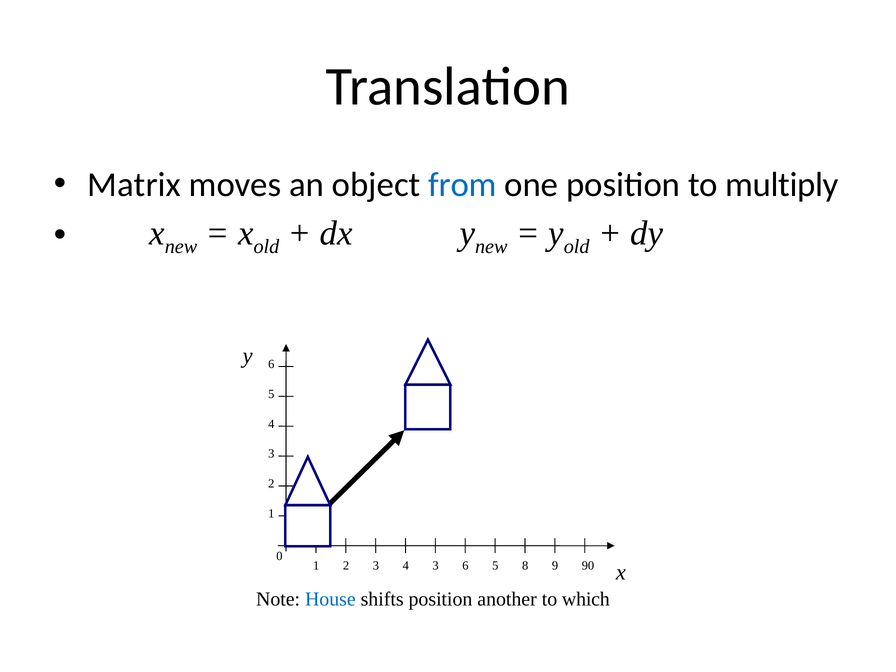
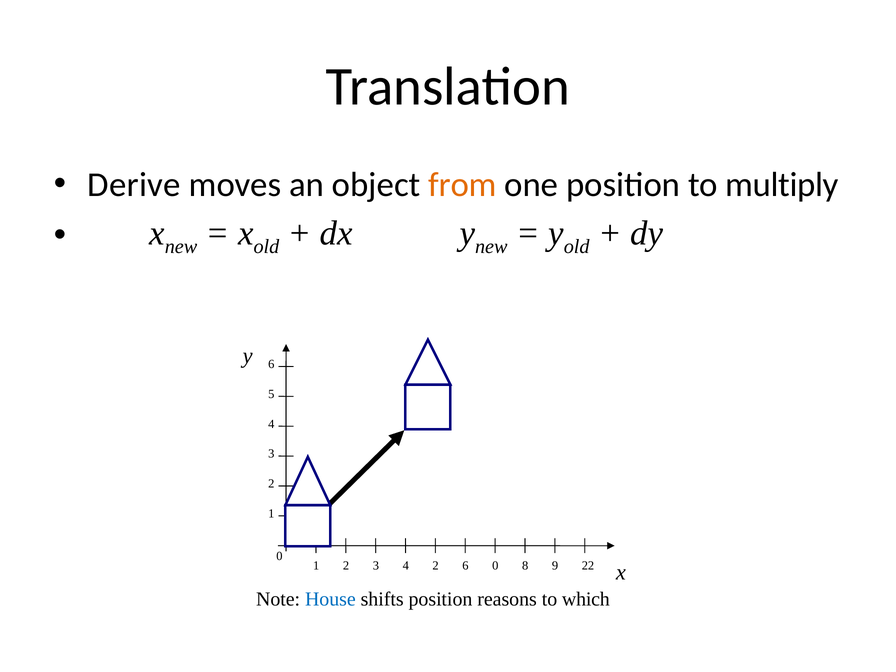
Matrix: Matrix -> Derive
from colour: blue -> orange
4 3: 3 -> 2
6 5: 5 -> 0
90: 90 -> 22
another: another -> reasons
